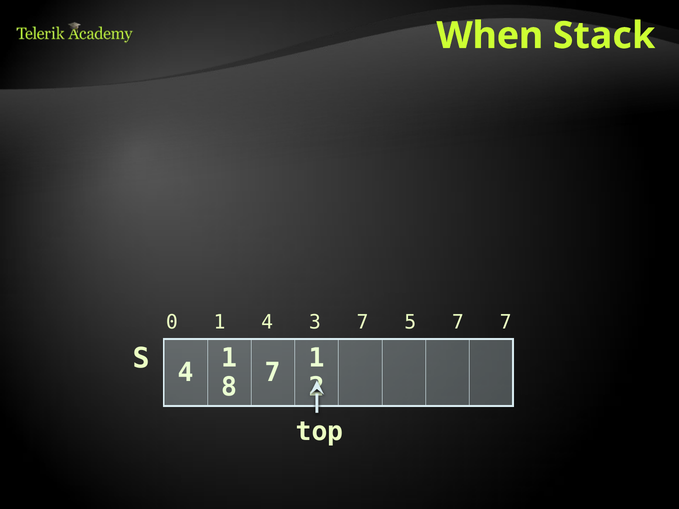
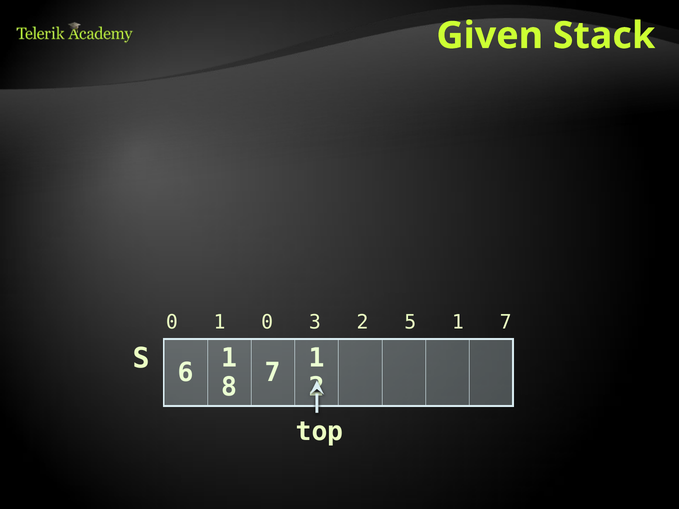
When: When -> Given
1 4: 4 -> 0
3 7: 7 -> 2
5 7: 7 -> 1
S 4: 4 -> 6
